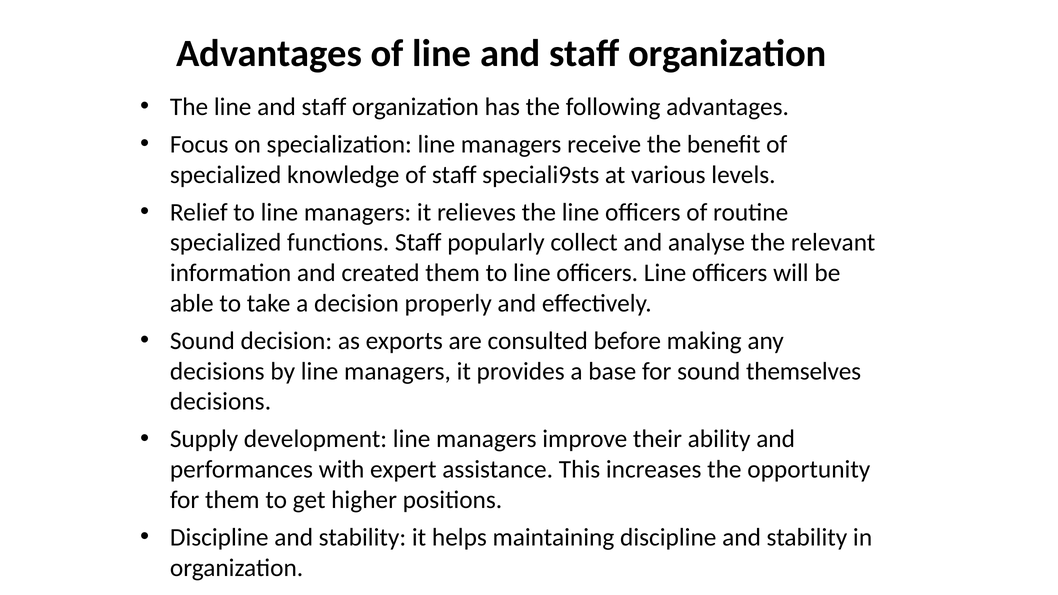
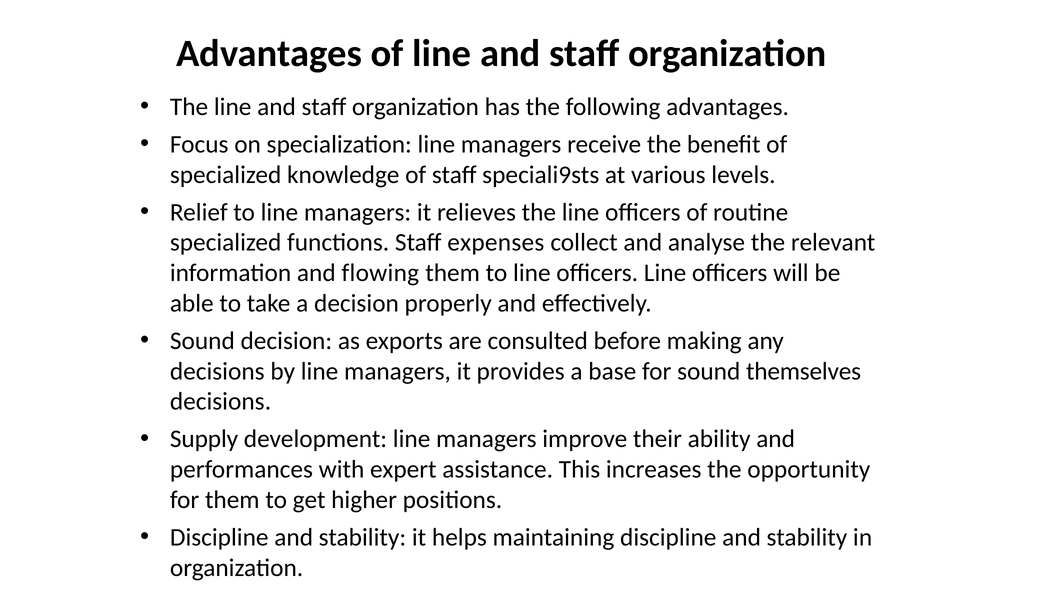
popularly: popularly -> expenses
created: created -> flowing
